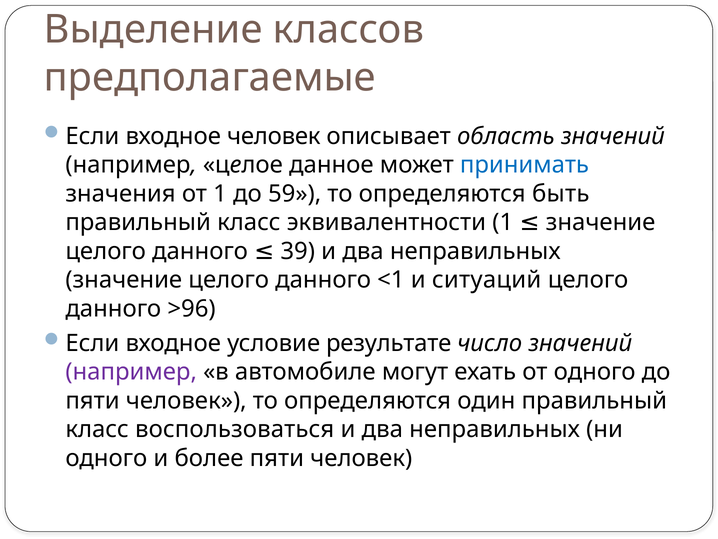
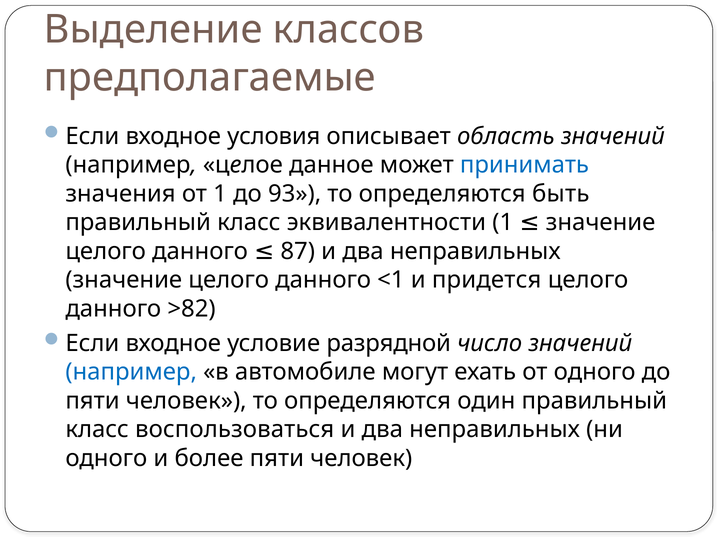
входное человек: человек -> условия
59: 59 -> 93
39: 39 -> 87
ситуаций: ситуаций -> придется
>96: >96 -> >82
результате: результате -> разрядной
например at (131, 372) colour: purple -> blue
